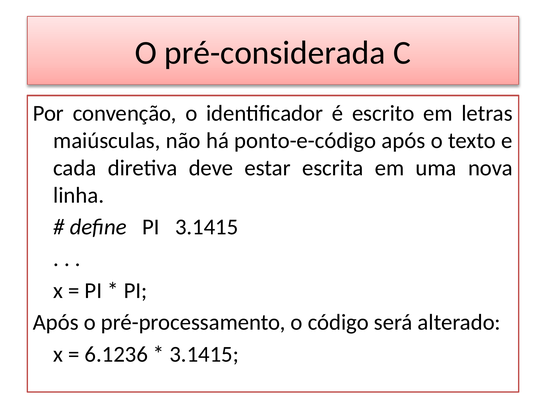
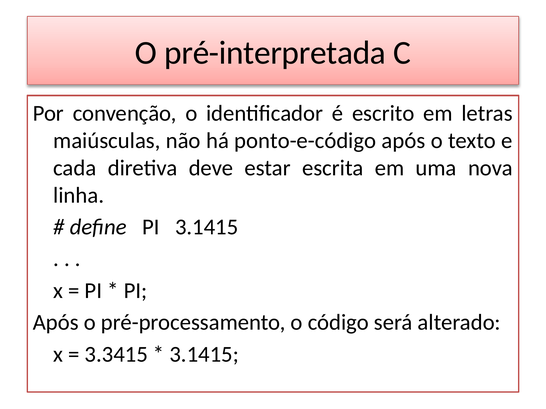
pré-considerada: pré-considerada -> pré-interpretada
6.1236: 6.1236 -> 3.3415
